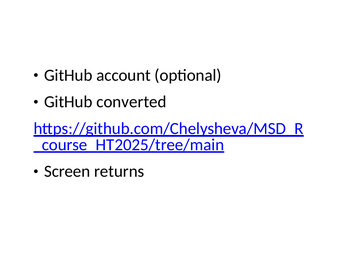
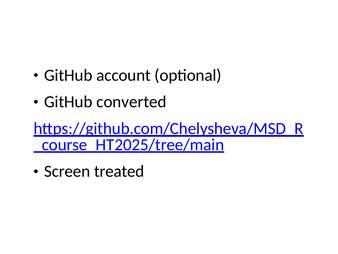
returns: returns -> treated
